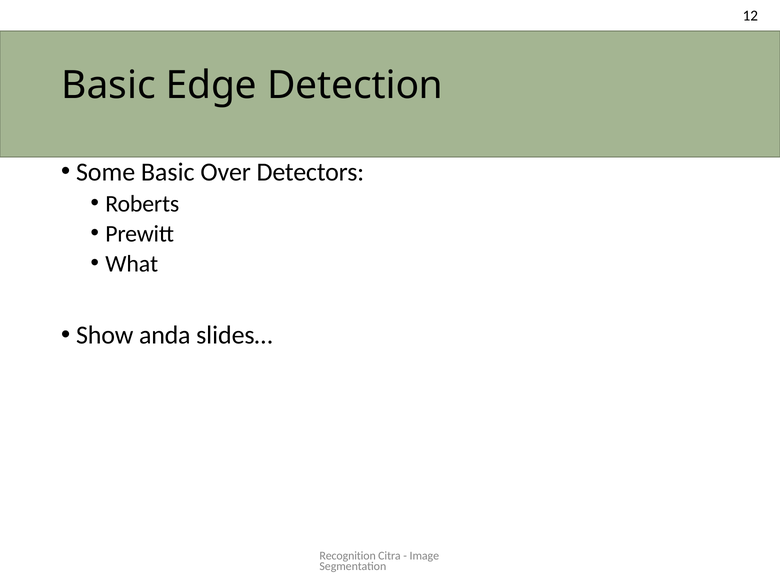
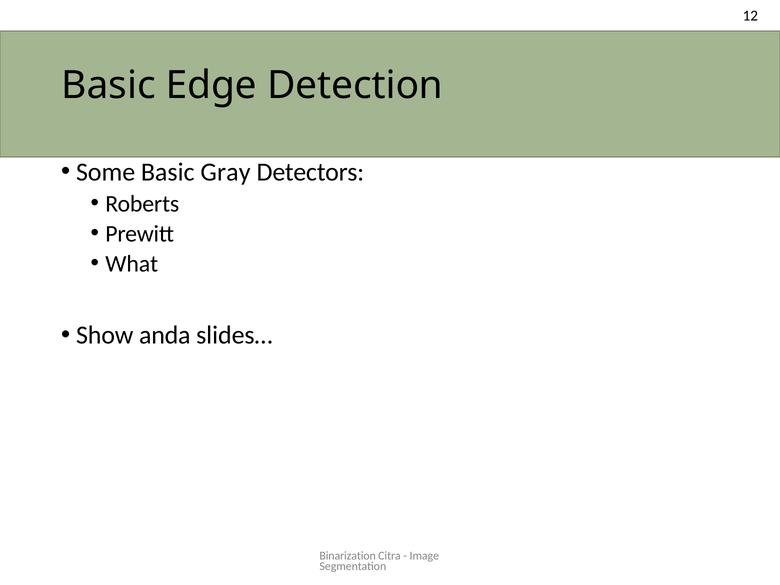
Over: Over -> Gray
Recognition: Recognition -> Binarization
